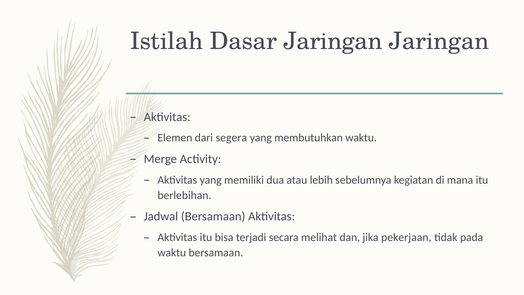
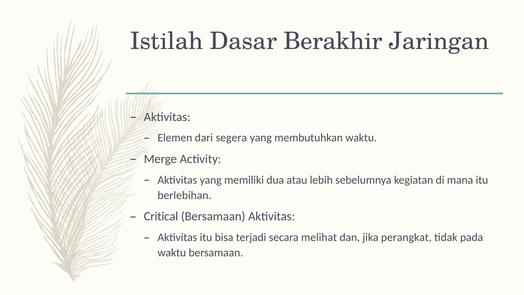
Dasar Jaringan: Jaringan -> Berakhir
Jadwal: Jadwal -> Critical
pekerjaan: pekerjaan -> perangkat
